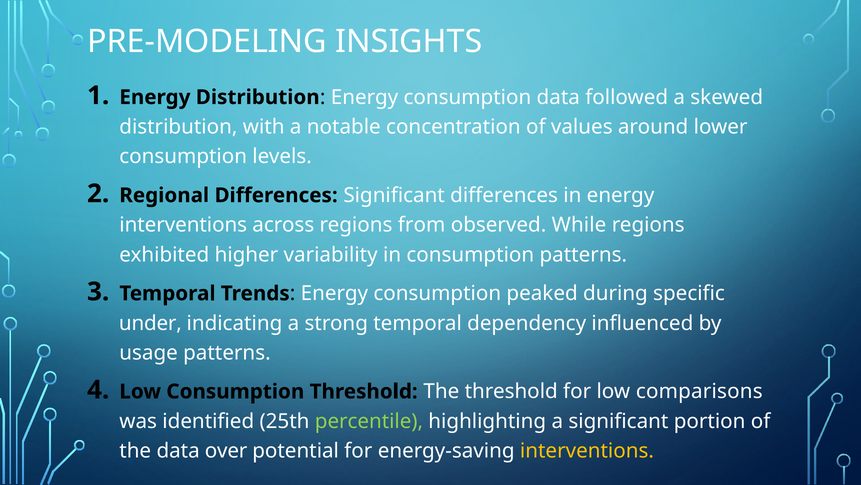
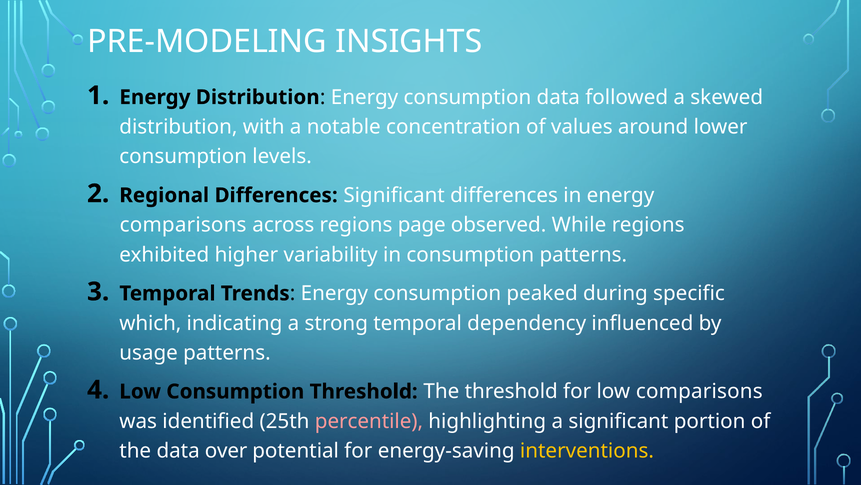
interventions at (183, 225): interventions -> comparisons
from: from -> page
under: under -> which
percentile colour: light green -> pink
